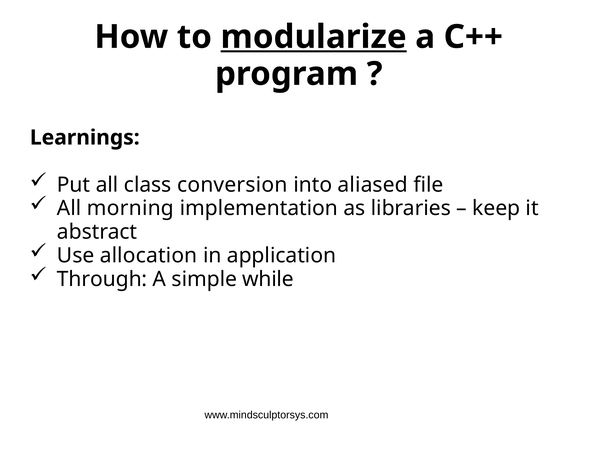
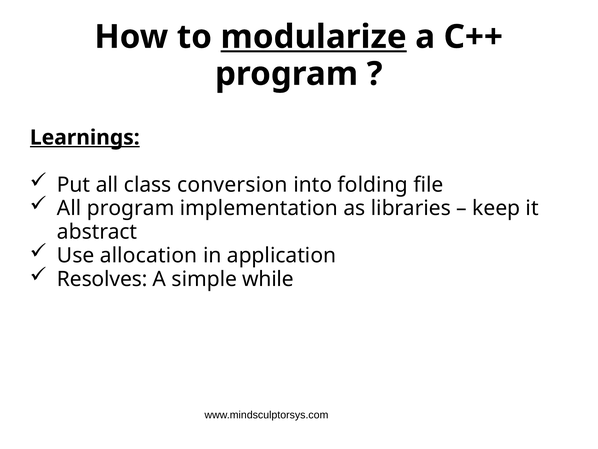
Learnings underline: none -> present
aliased: aliased -> folding
All morning: morning -> program
Through: Through -> Resolves
